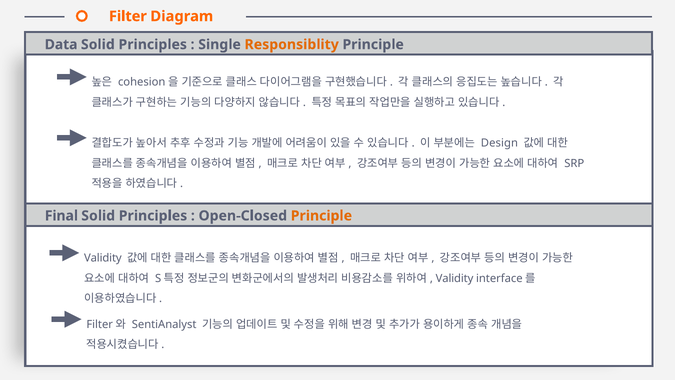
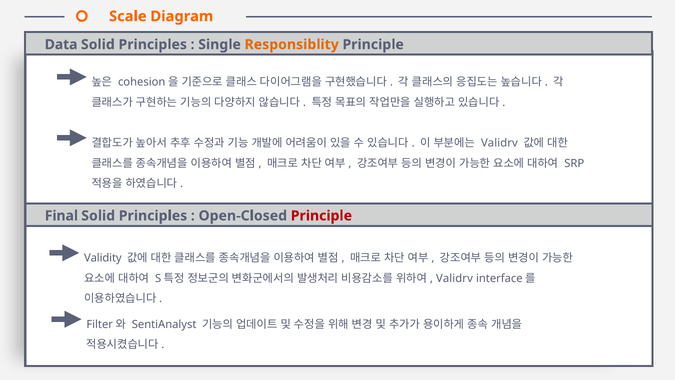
Filter: Filter -> Scale
Design at (499, 143): Design -> Validrv
Principle at (321, 216) colour: orange -> red
Validity at (455, 278): Validity -> Validrv
